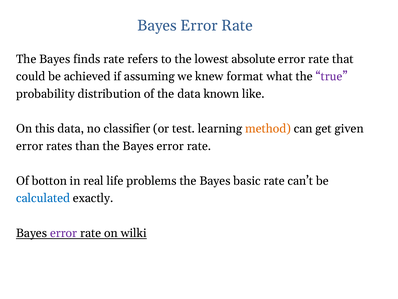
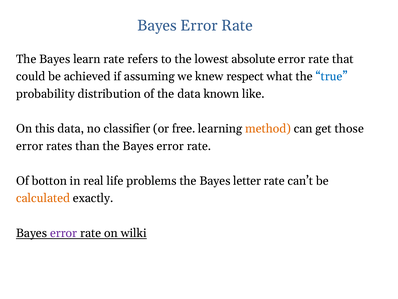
finds: finds -> learn
format: format -> respect
true colour: purple -> blue
test: test -> free
given: given -> those
basic: basic -> letter
calculated colour: blue -> orange
